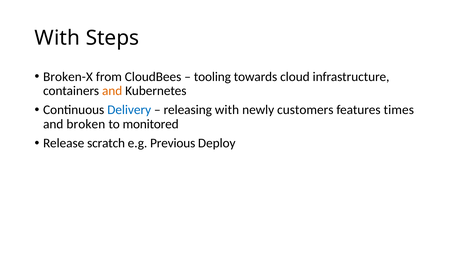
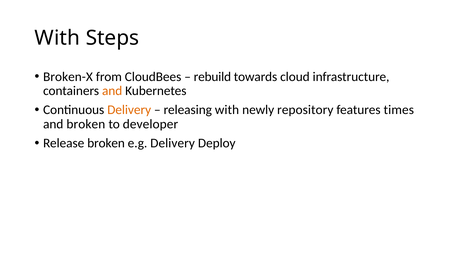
tooling: tooling -> rebuild
Delivery at (129, 110) colour: blue -> orange
customers: customers -> repository
monitored: monitored -> developer
Release scratch: scratch -> broken
e.g Previous: Previous -> Delivery
